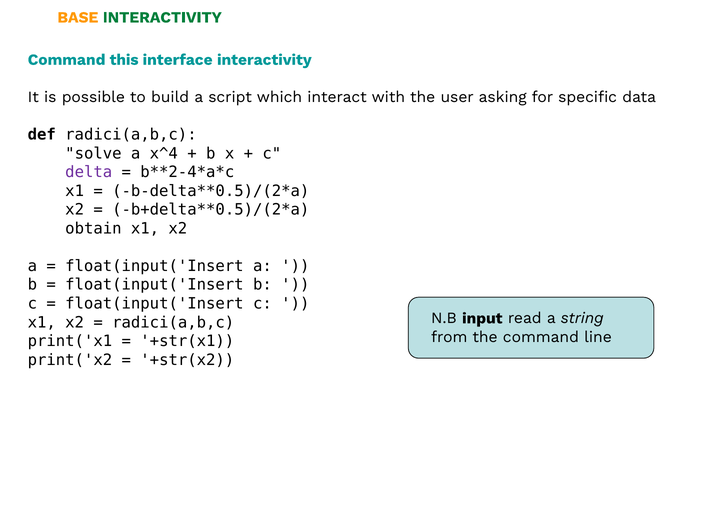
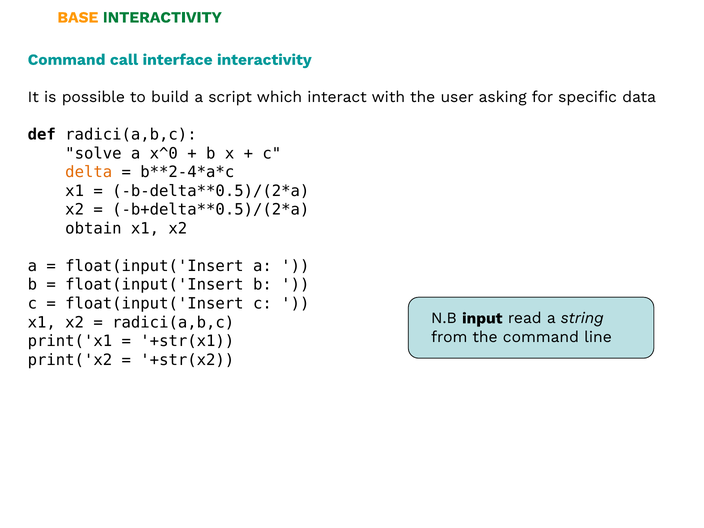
this: this -> call
x^4: x^4 -> x^0
delta colour: purple -> orange
